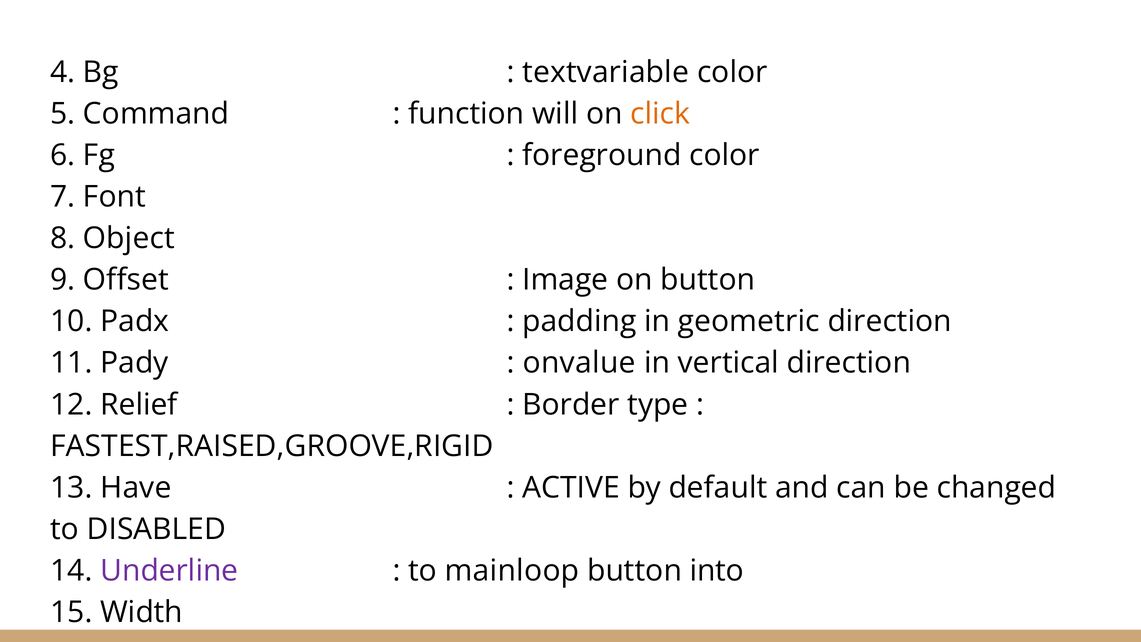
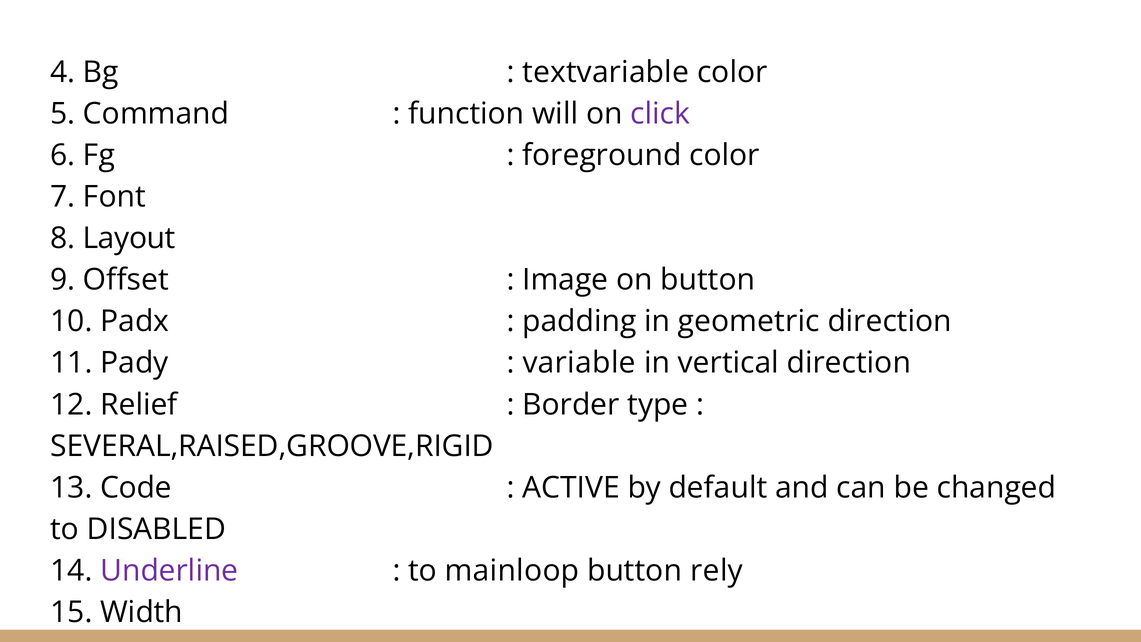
click colour: orange -> purple
Object: Object -> Layout
onvalue: onvalue -> variable
FASTEST,RAISED,GROOVE,RIGID: FASTEST,RAISED,GROOVE,RIGID -> SEVERAL,RAISED,GROOVE,RIGID
Have: Have -> Code
into: into -> rely
